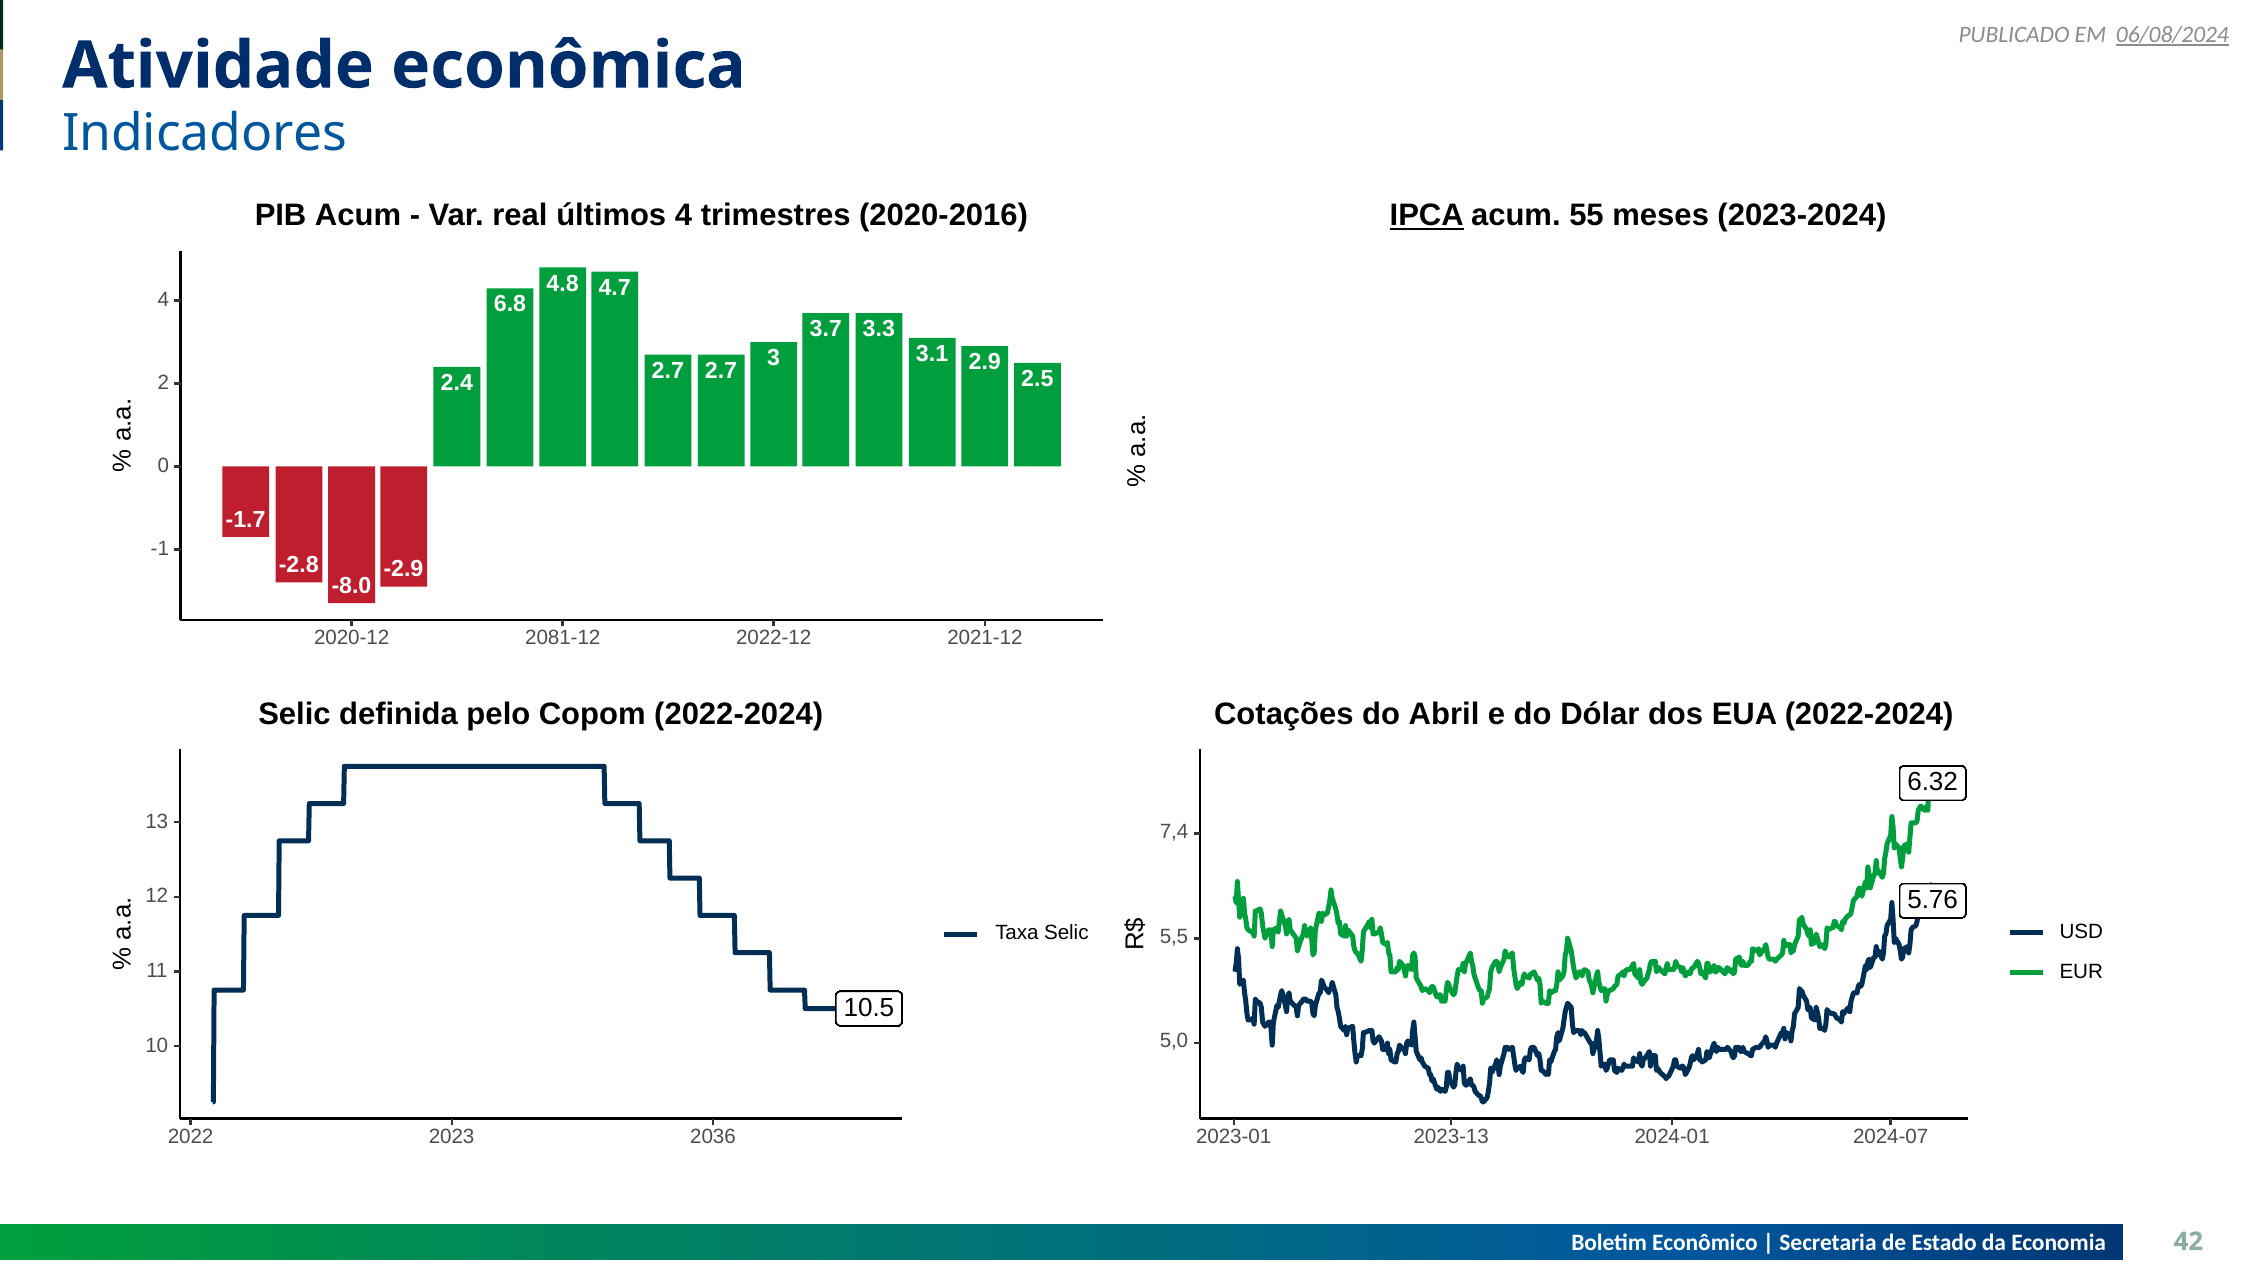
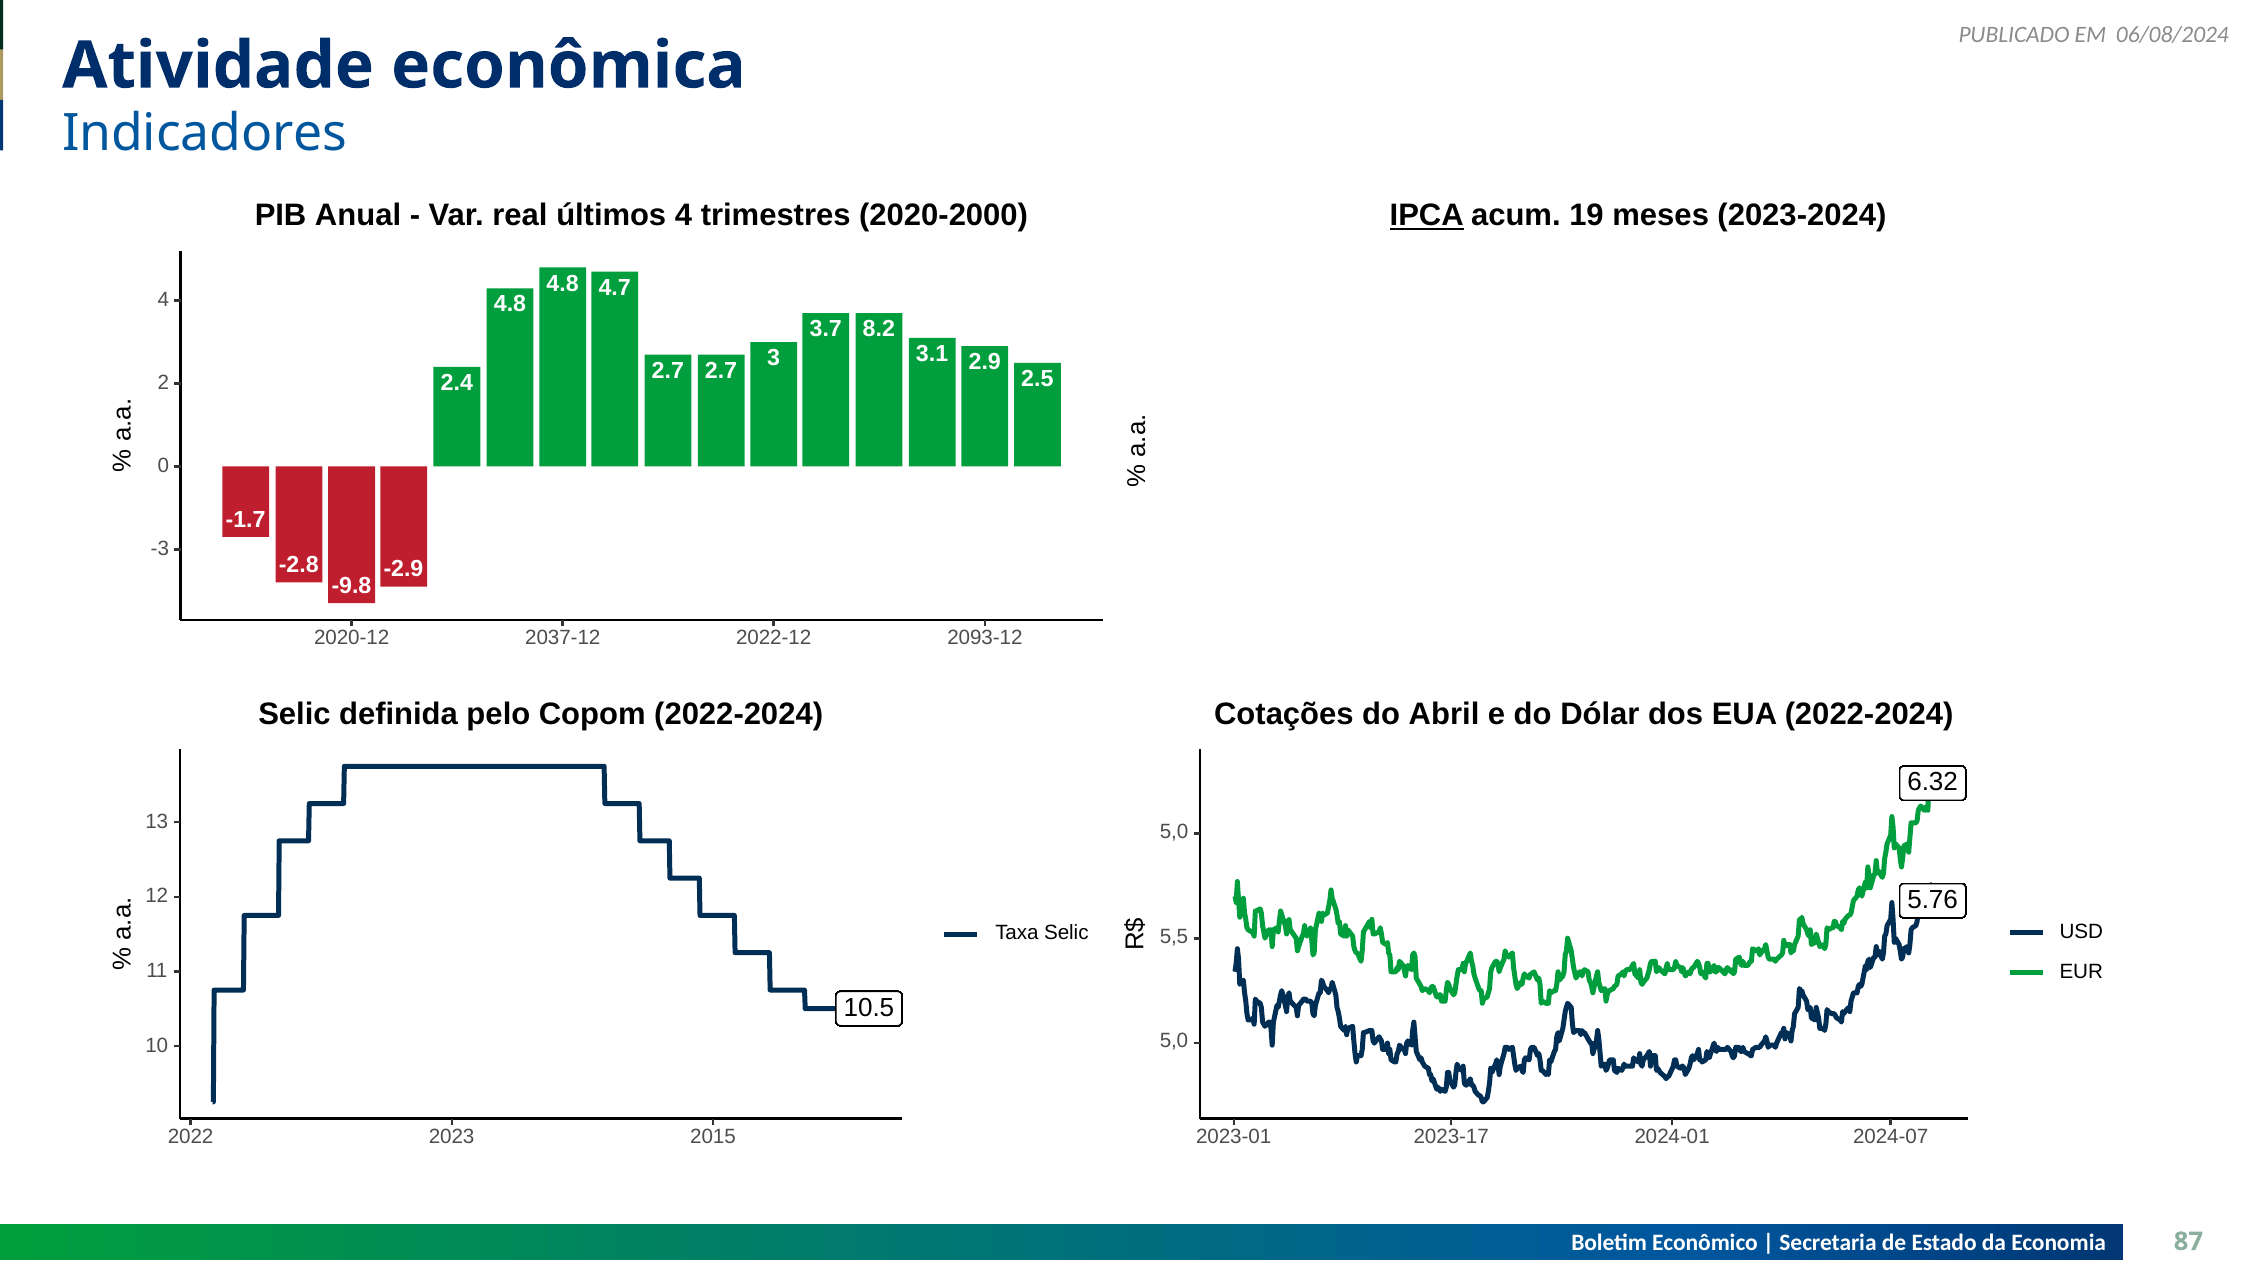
06/08/2024 underline: present -> none
PIB Acum: Acum -> Anual
2020-2016: 2020-2016 -> 2020-2000
55: 55 -> 19
6.8 at (510, 304): 6.8 -> 4.8
3.3: 3.3 -> 8.2
-1: -1 -> -3
-8.0: -8.0 -> -9.8
2081-12: 2081-12 -> 2037-12
2021-12: 2021-12 -> 2093-12
7,4 at (1174, 831): 7,4 -> 5,0
2036: 2036 -> 2015
2023-13: 2023-13 -> 2023-17
42: 42 -> 87
